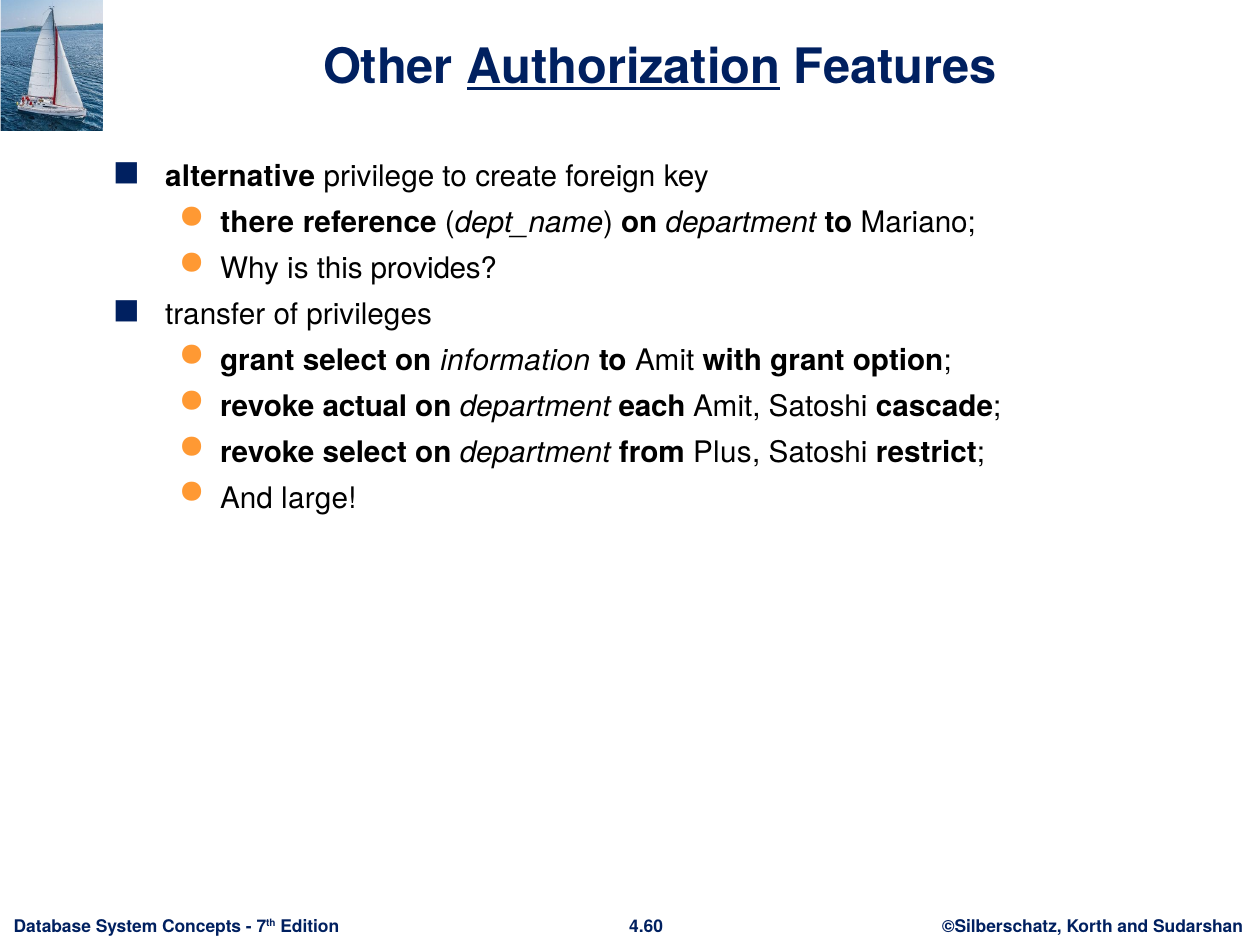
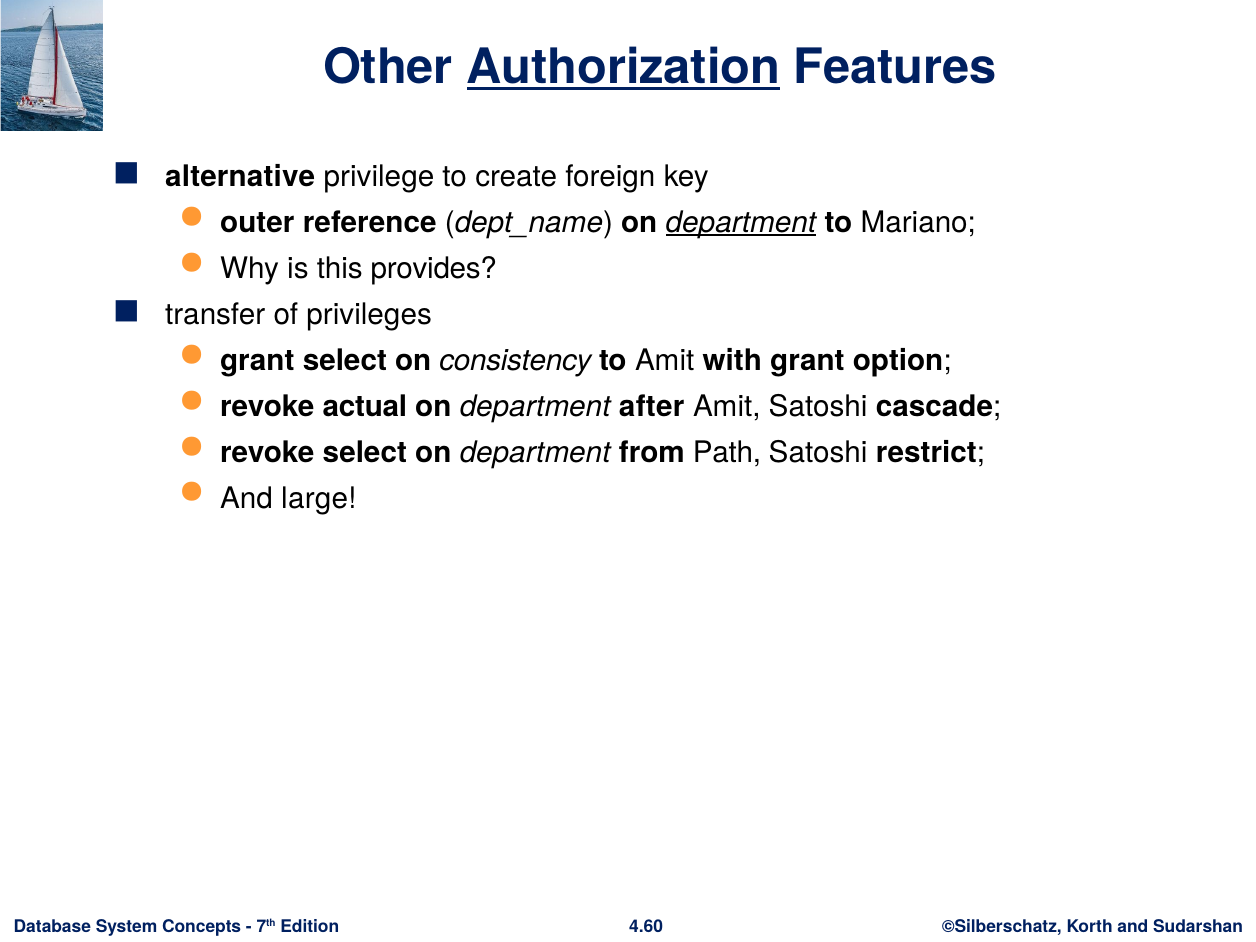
there: there -> outer
department at (741, 222) underline: none -> present
information: information -> consistency
each: each -> after
Plus: Plus -> Path
